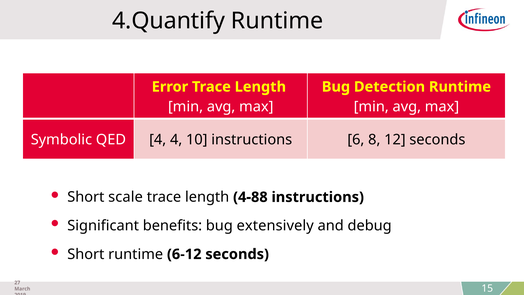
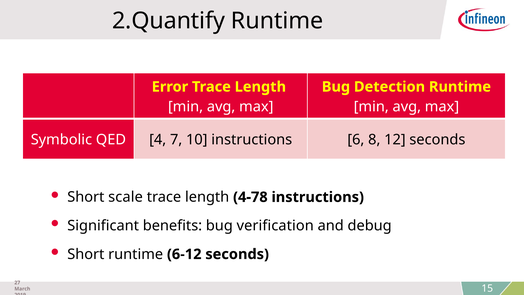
4.Quantify: 4.Quantify -> 2.Quantify
4 4: 4 -> 7
4-88: 4-88 -> 4-78
extensively: extensively -> verification
